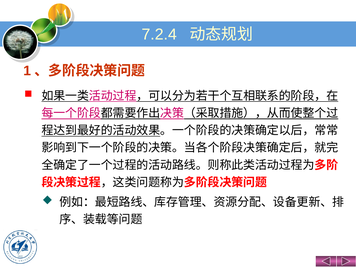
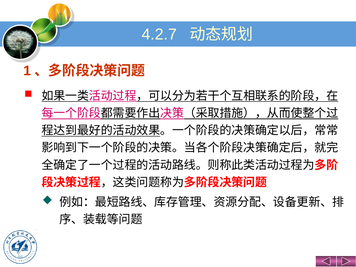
7.2.4: 7.2.4 -> 4.2.7
